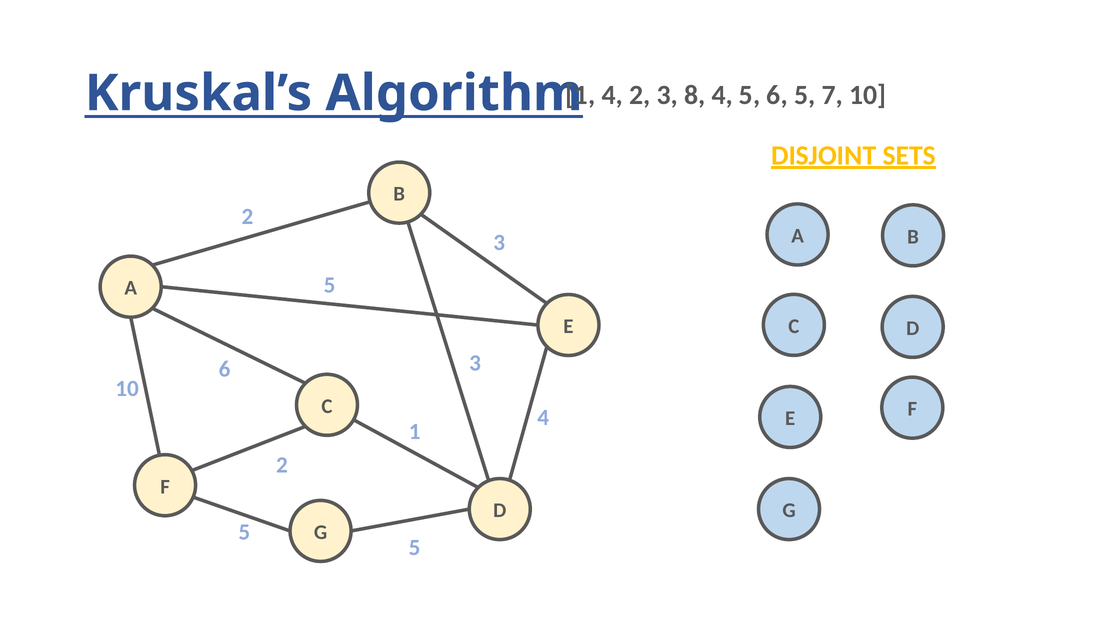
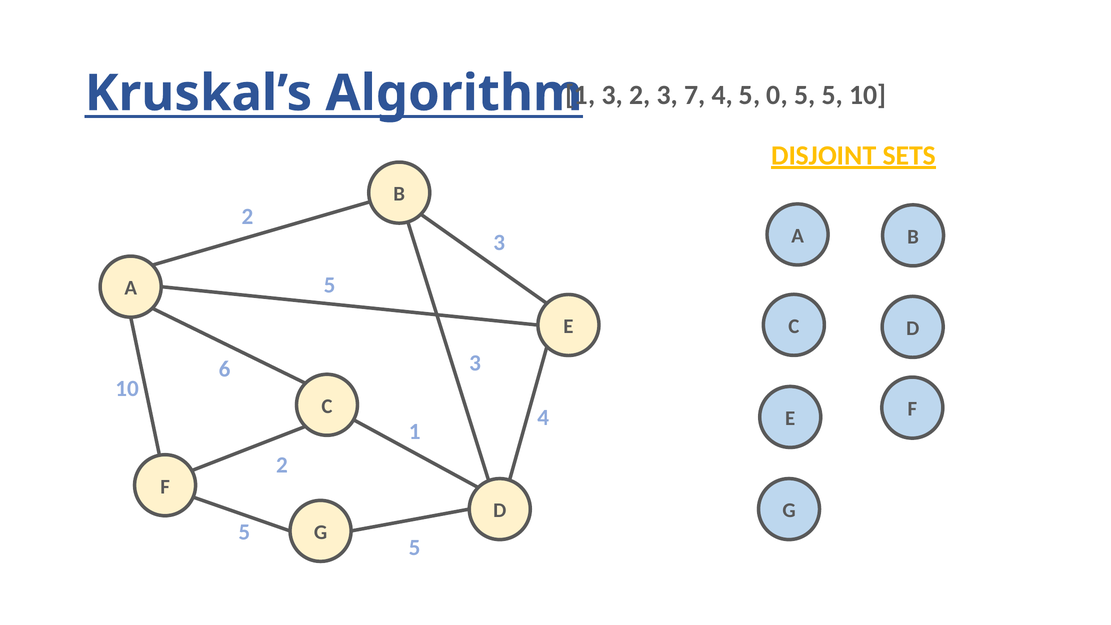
4 at (612, 95): 4 -> 3
8: 8 -> 7
4 5 6: 6 -> 0
7 at (832, 95): 7 -> 5
